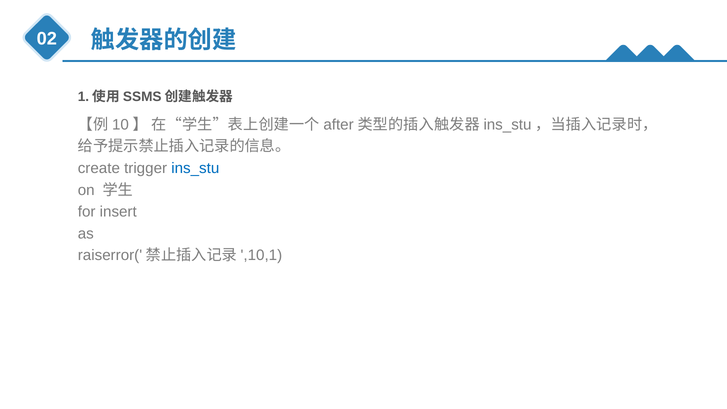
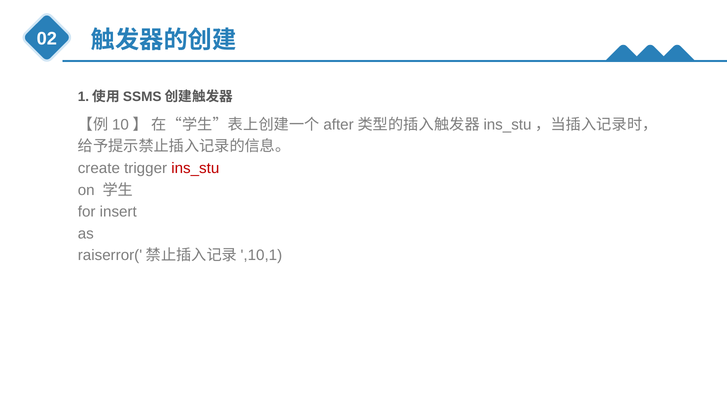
ins_stu colour: blue -> red
